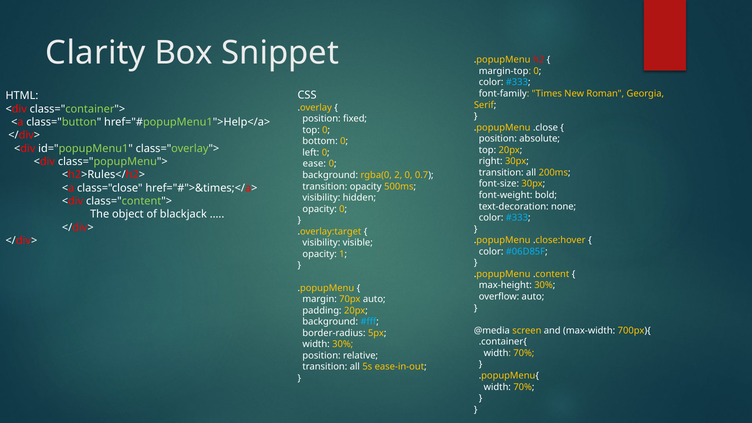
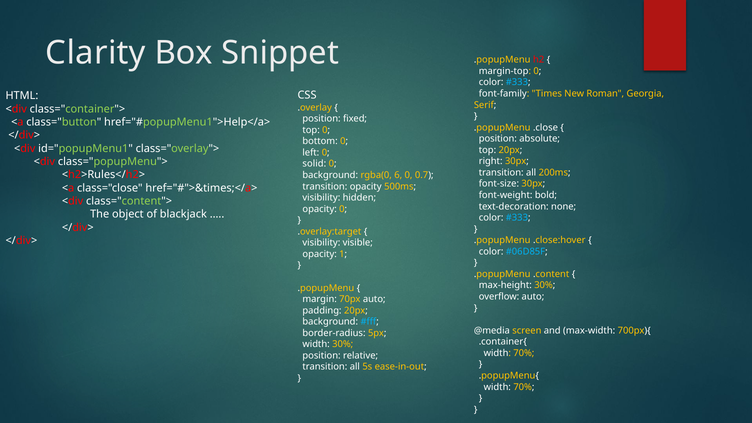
ease: ease -> solid
2: 2 -> 6
